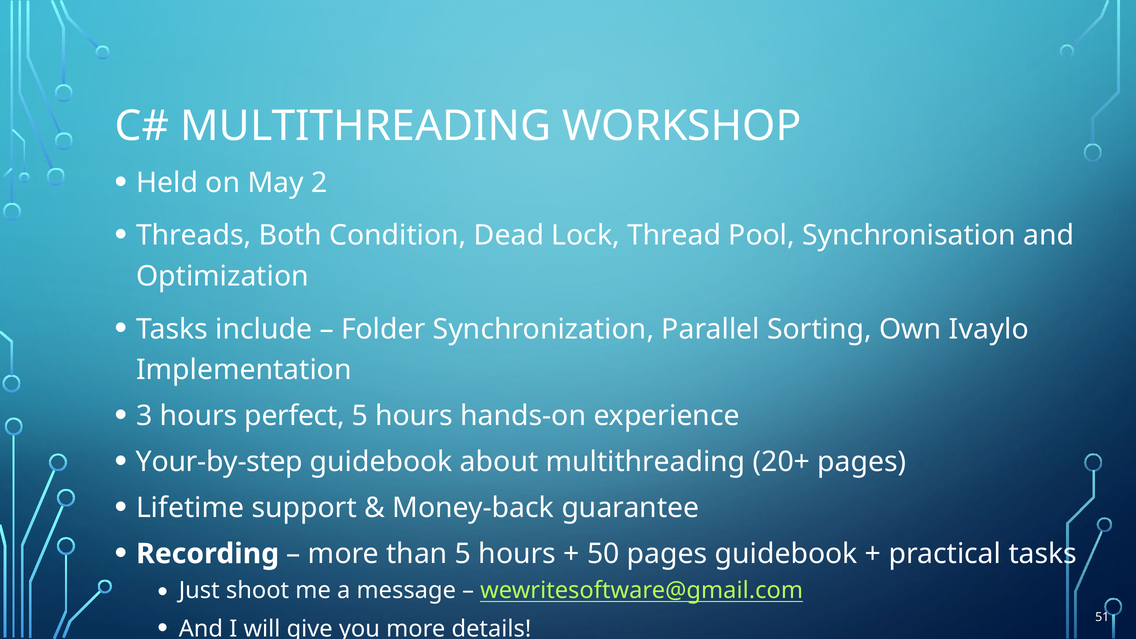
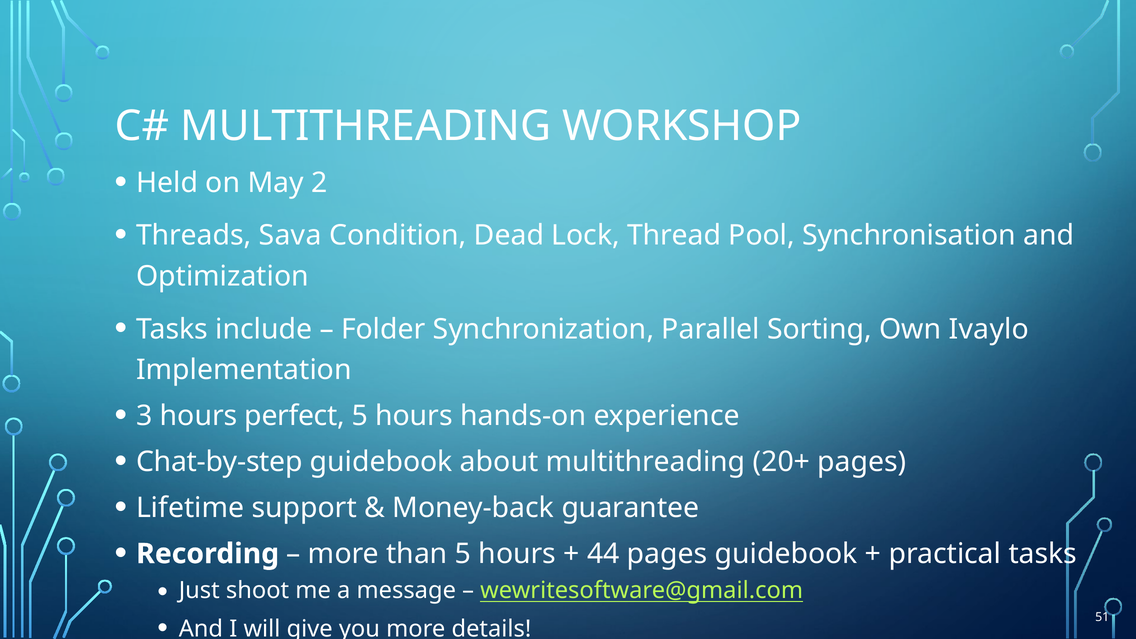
Both: Both -> Sava
Your-by-step: Your-by-step -> Chat-by-step
50: 50 -> 44
